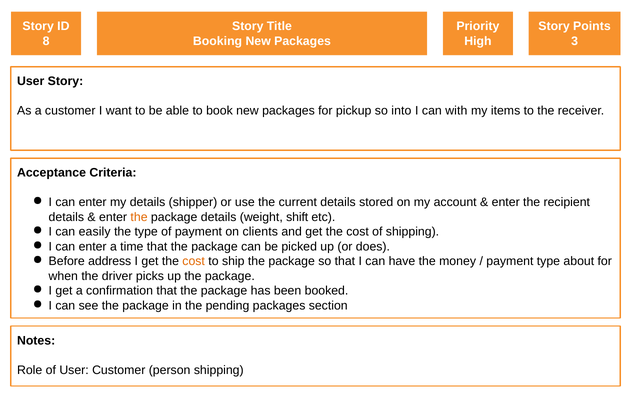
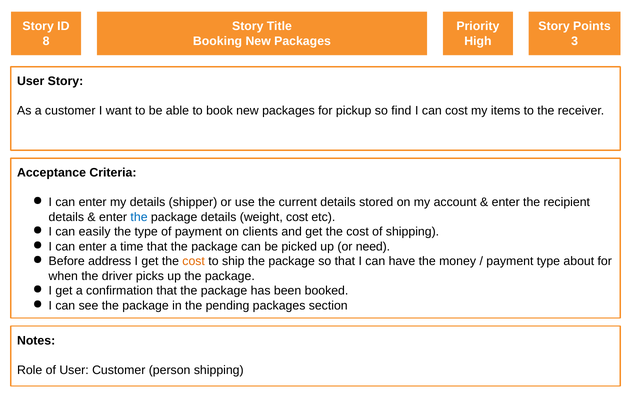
into: into -> find
can with: with -> cost
the at (139, 217) colour: orange -> blue
weight shift: shift -> cost
does: does -> need
